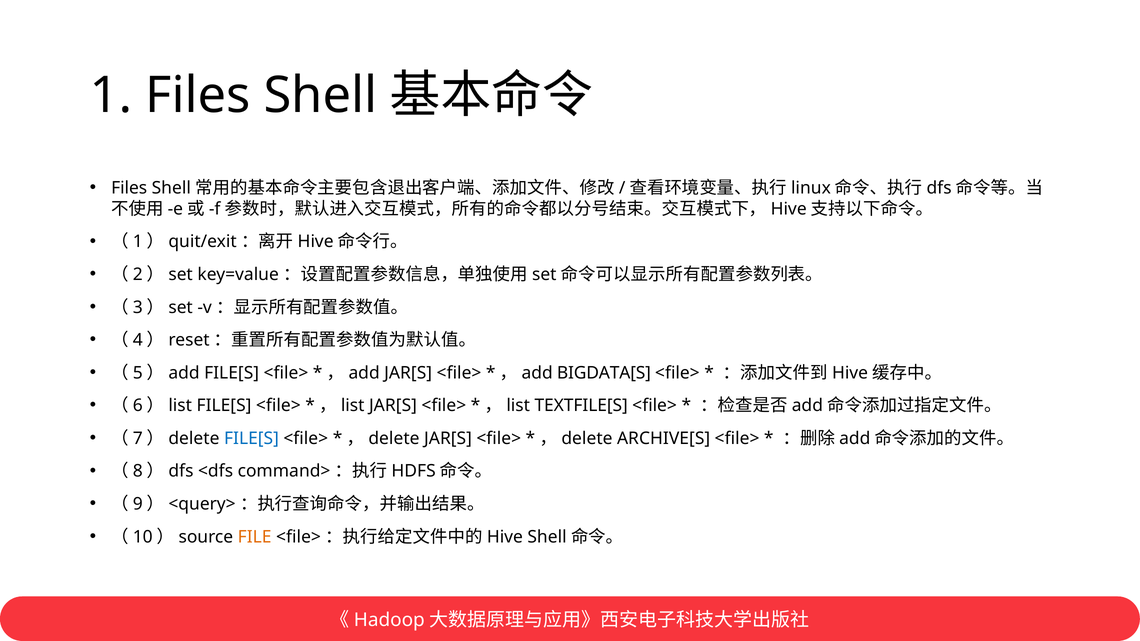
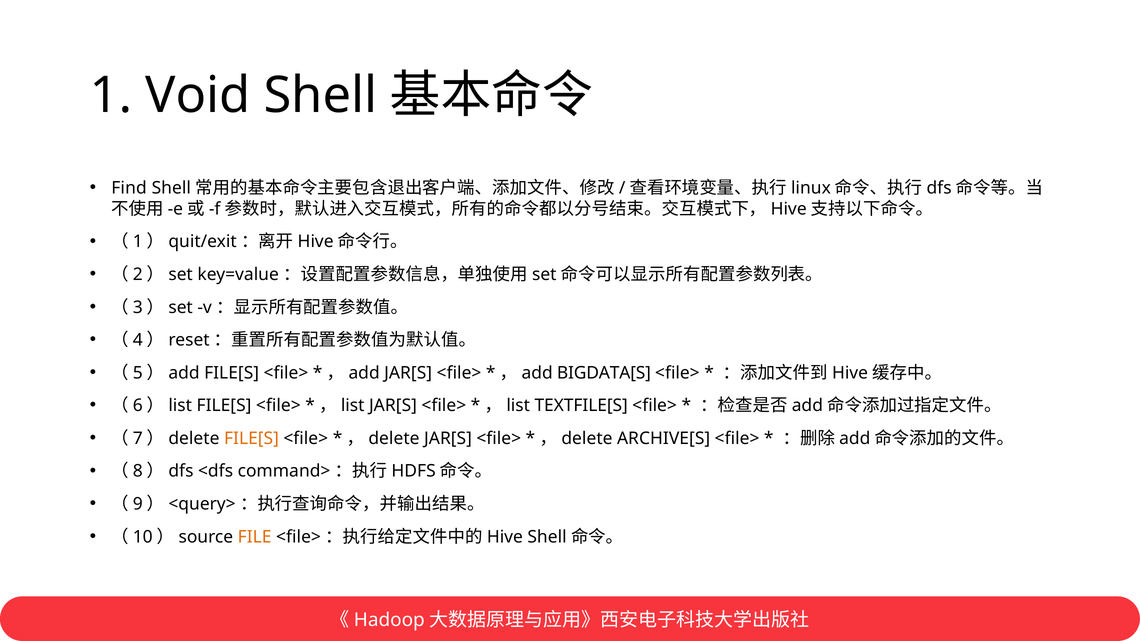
1 Files: Files -> Void
Files at (129, 188): Files -> Find
FILE[S at (251, 439) colour: blue -> orange
